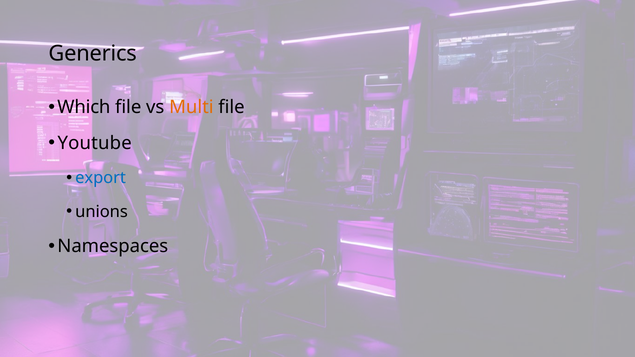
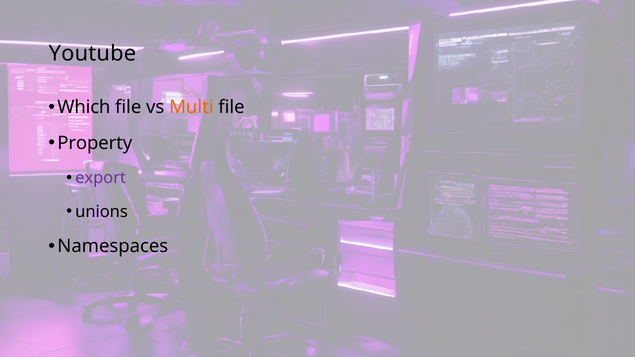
Generics: Generics -> Youtube
Youtube: Youtube -> Property
export colour: blue -> purple
